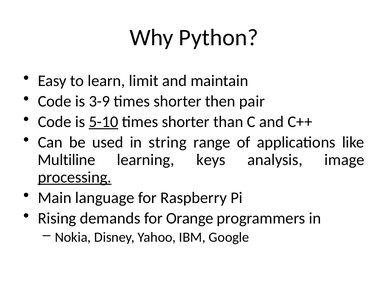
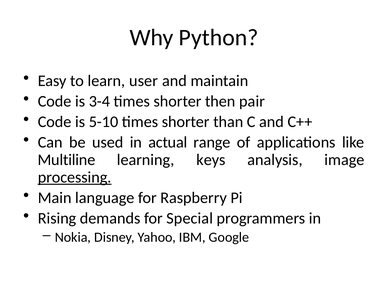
limit: limit -> user
3-9: 3-9 -> 3-4
5-10 underline: present -> none
string: string -> actual
Orange: Orange -> Special
